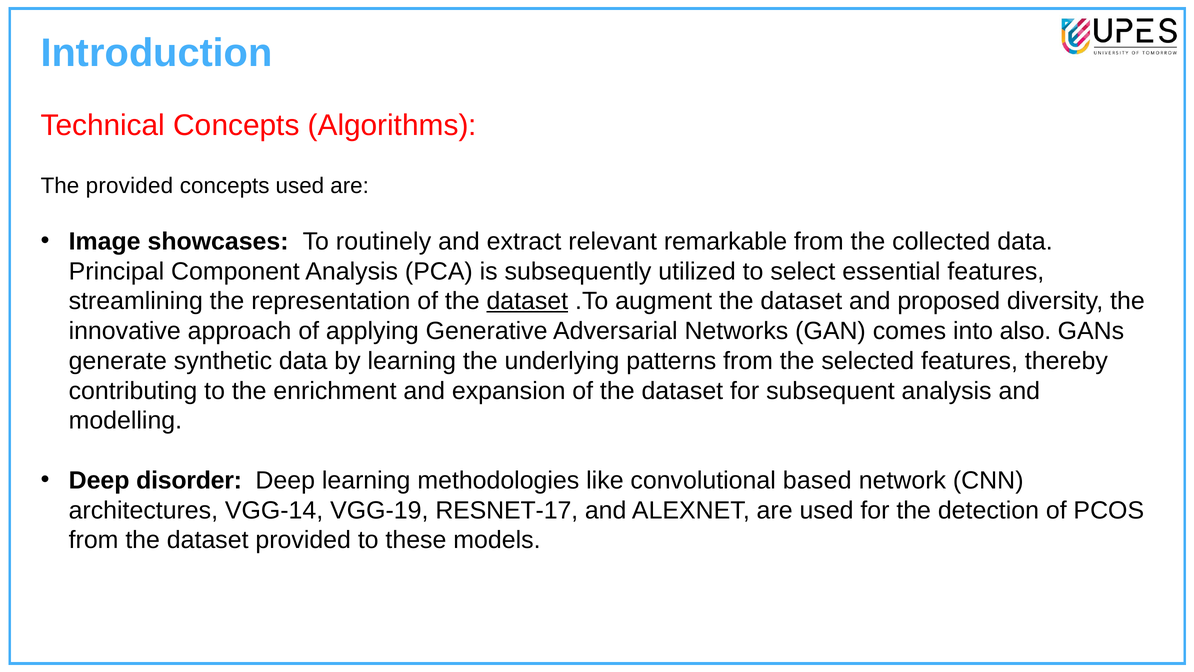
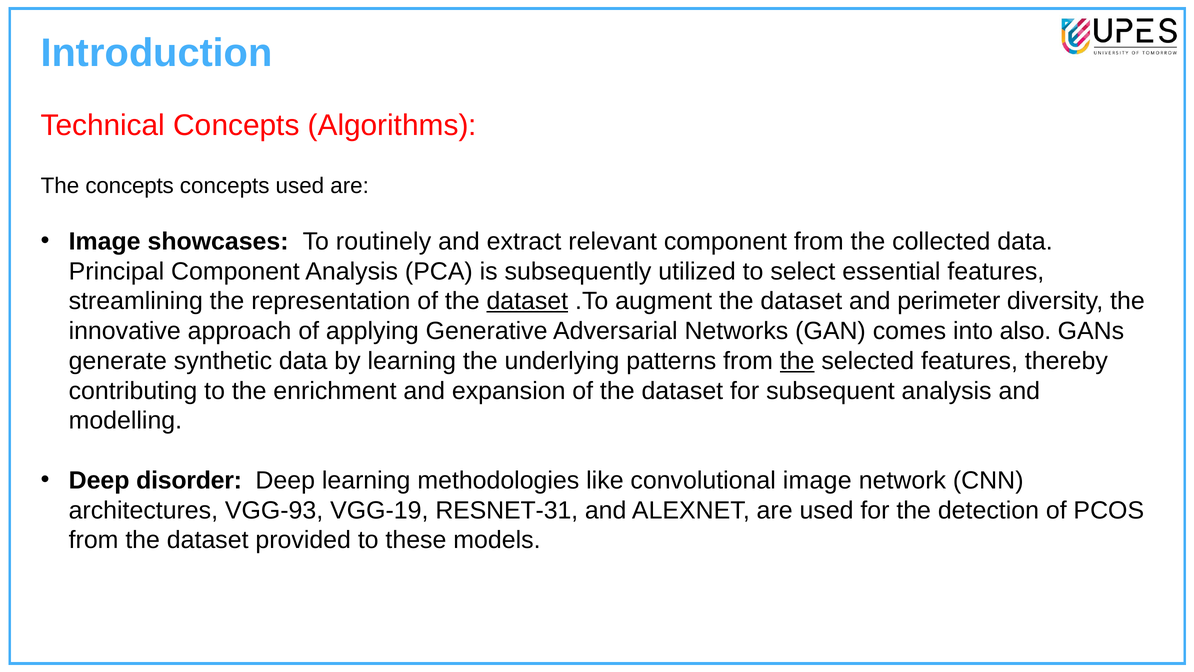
The provided: provided -> concepts
relevant remarkable: remarkable -> component
proposed: proposed -> perimeter
the at (797, 361) underline: none -> present
convolutional based: based -> image
VGG-14: VGG-14 -> VGG-93
RESNET-17: RESNET-17 -> RESNET-31
